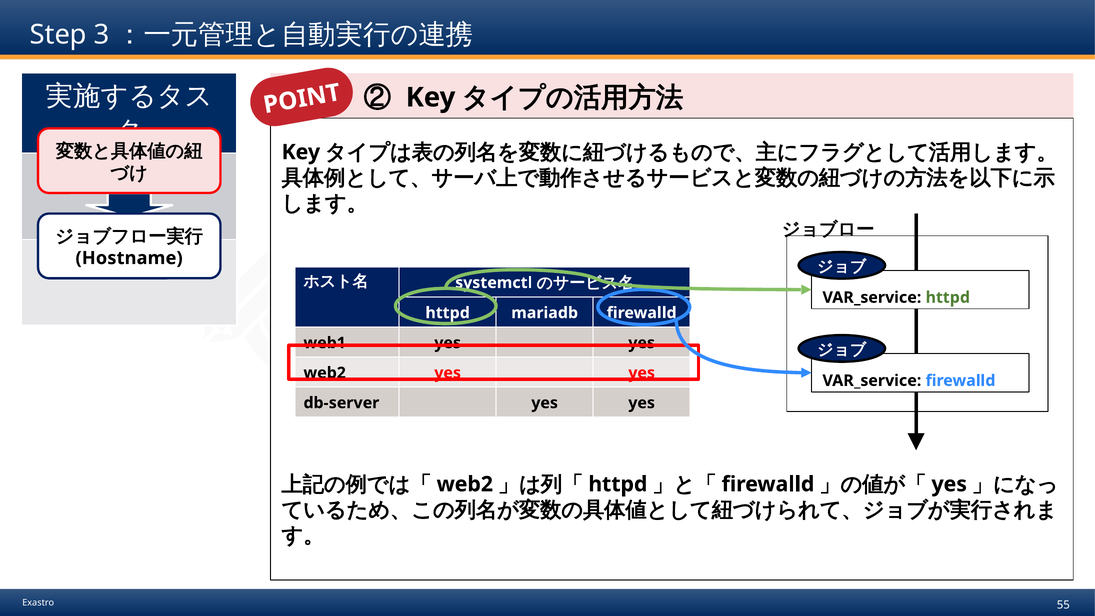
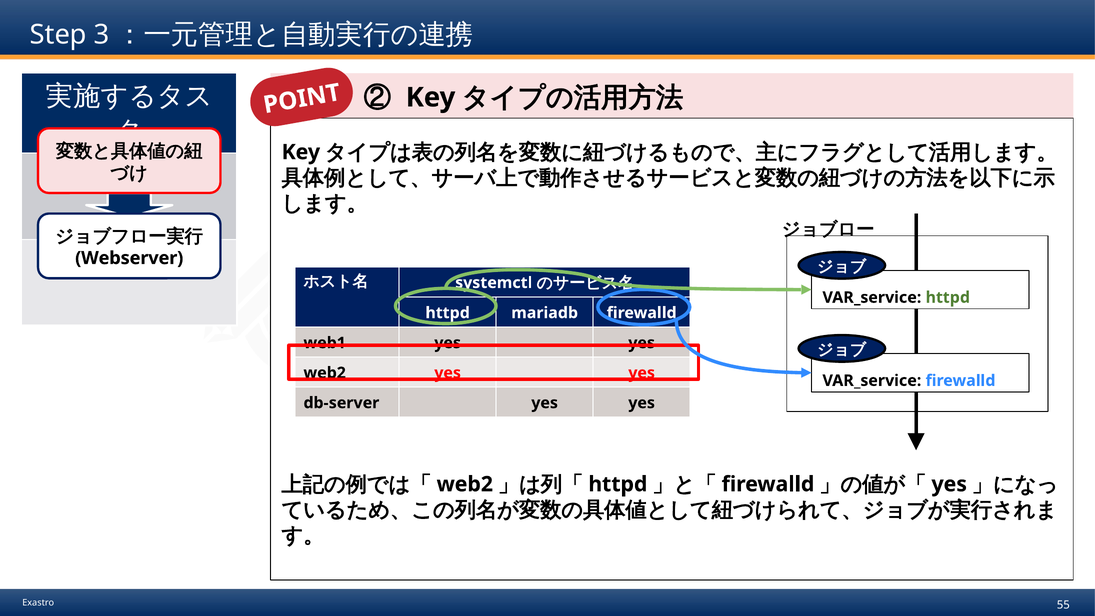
Hostname: Hostname -> Webserver
